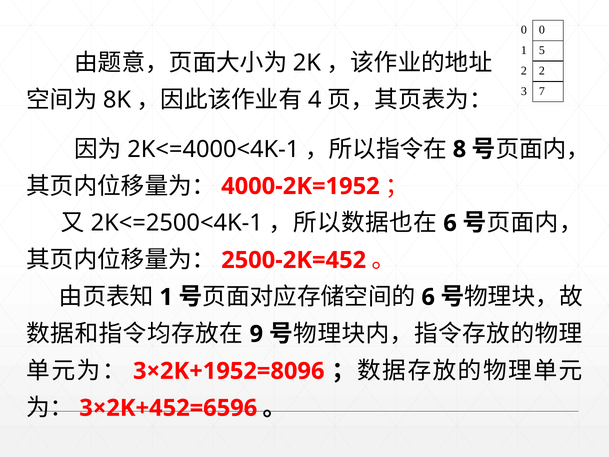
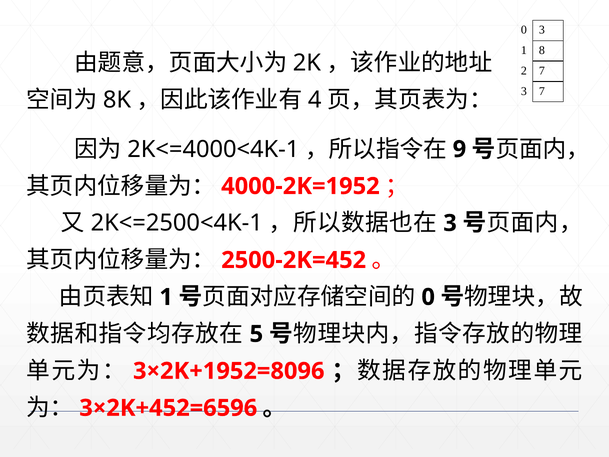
0 0: 0 -> 3
5: 5 -> 8
2 2: 2 -> 7
8: 8 -> 9
6 at (450, 223): 6 -> 3
6 at (428, 297): 6 -> 0
9: 9 -> 5
